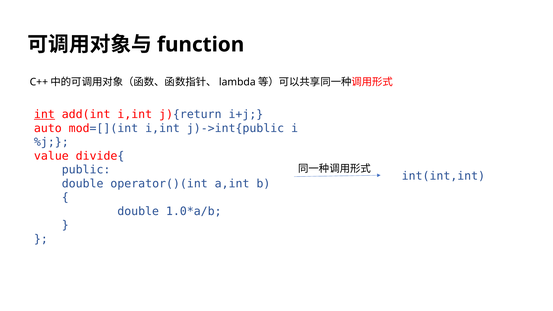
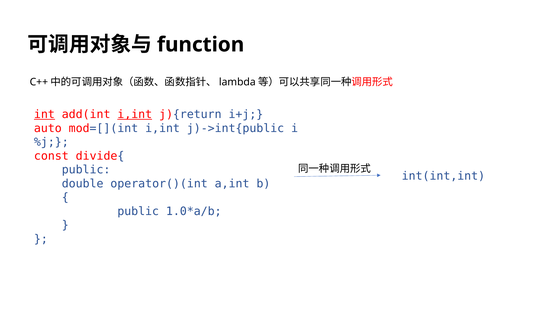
i,int at (135, 115) underline: none -> present
value: value -> const
double at (138, 211): double -> public
